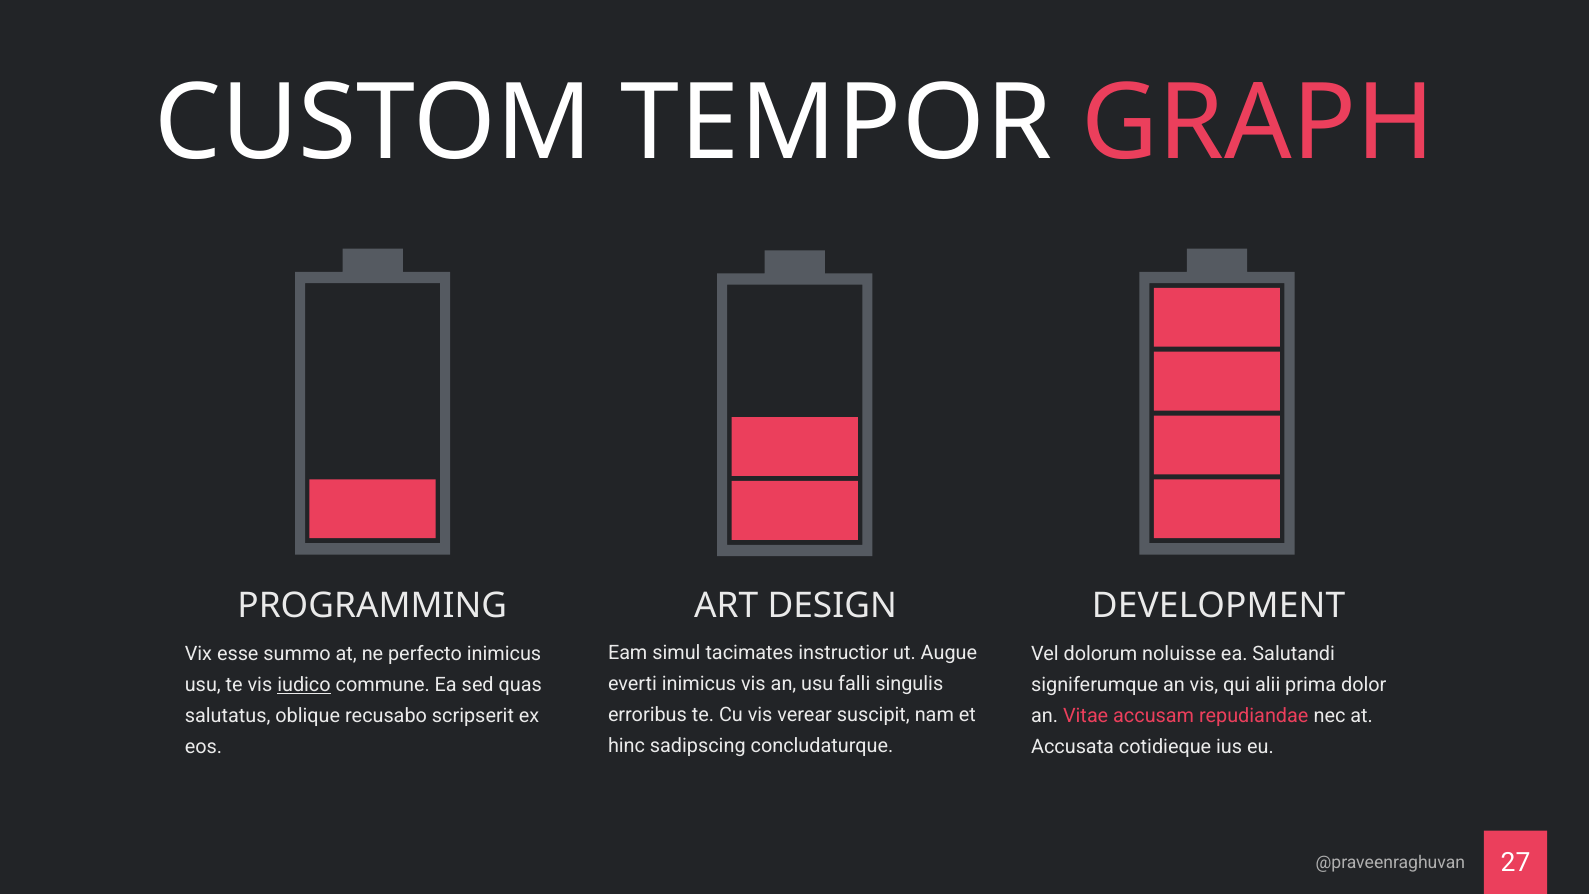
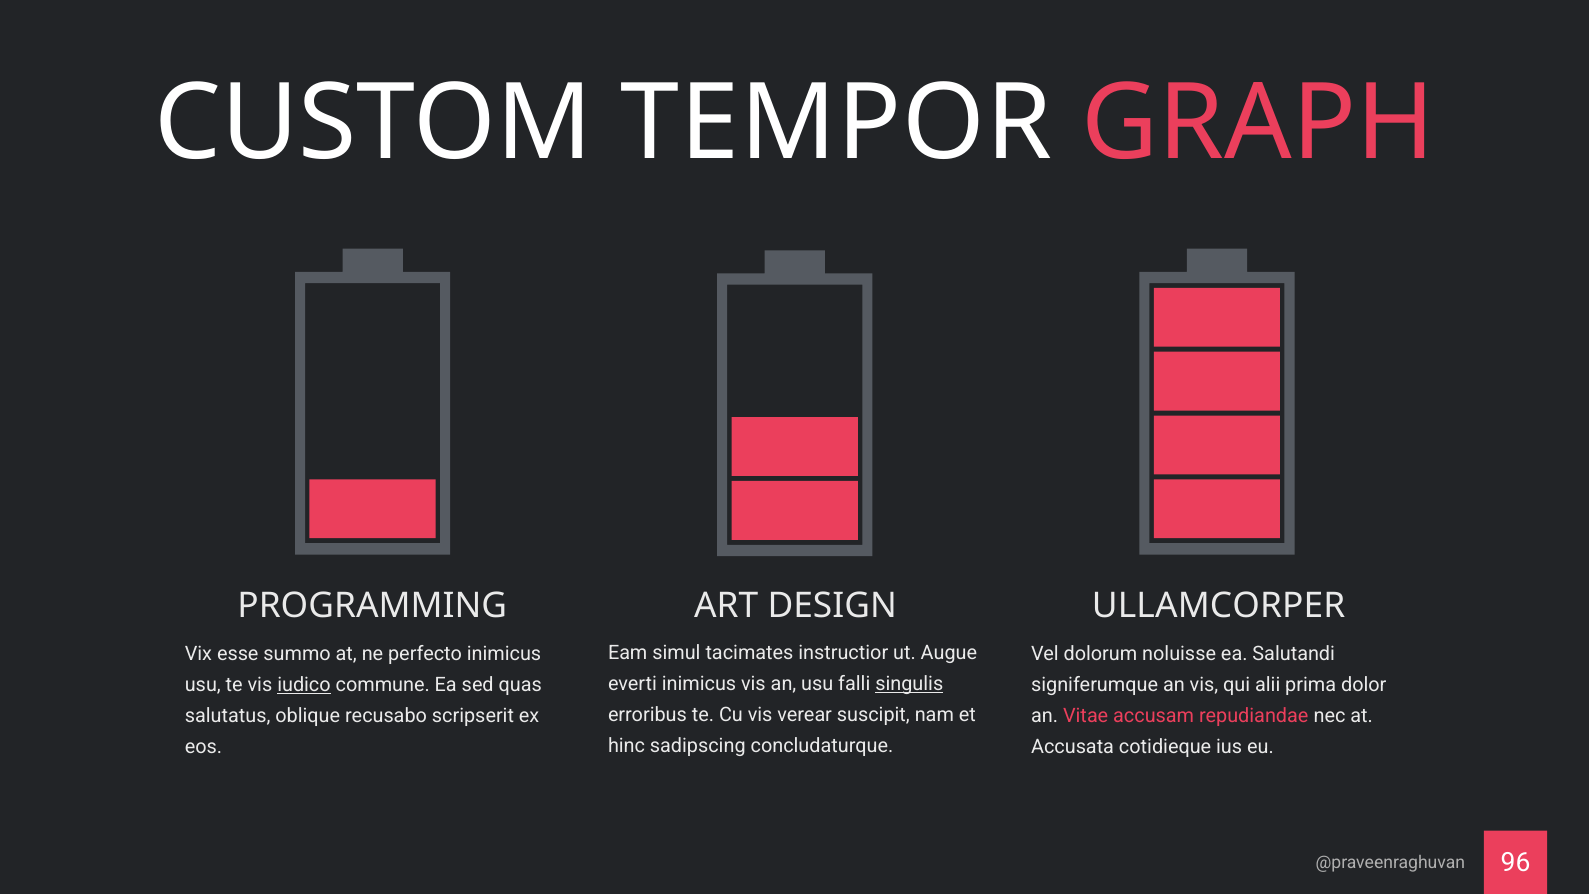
DEVELOPMENT: DEVELOPMENT -> ULLAMCORPER
singulis underline: none -> present
27: 27 -> 96
